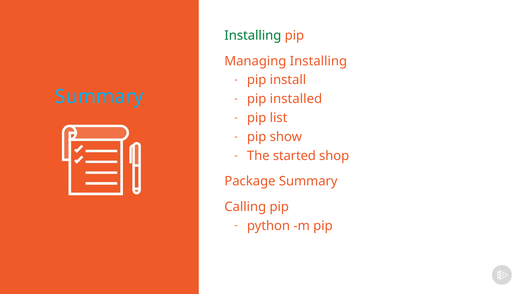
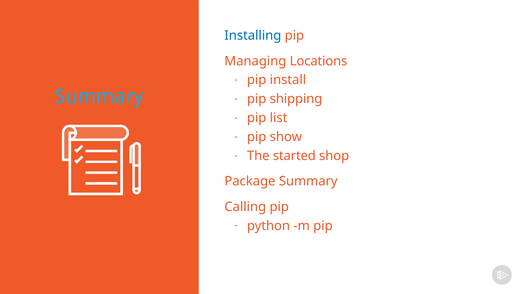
Installing at (253, 36) colour: green -> blue
Managing Installing: Installing -> Locations
installed: installed -> shipping
